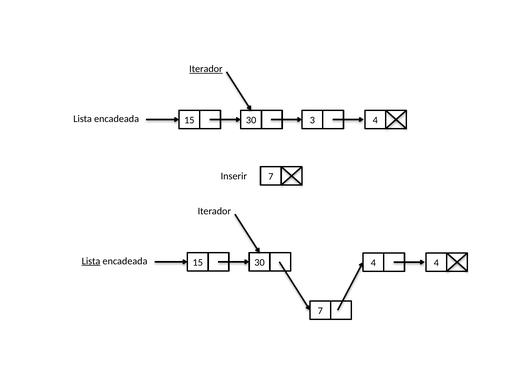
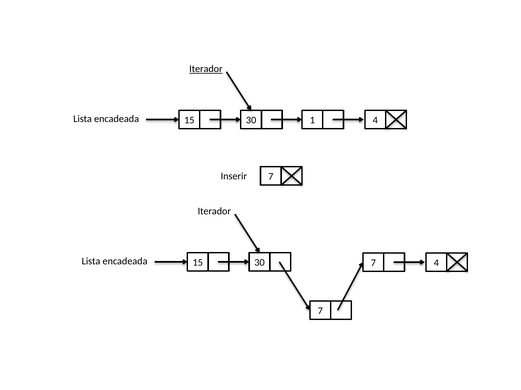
3: 3 -> 1
Lista at (91, 262) underline: present -> none
30 4: 4 -> 7
